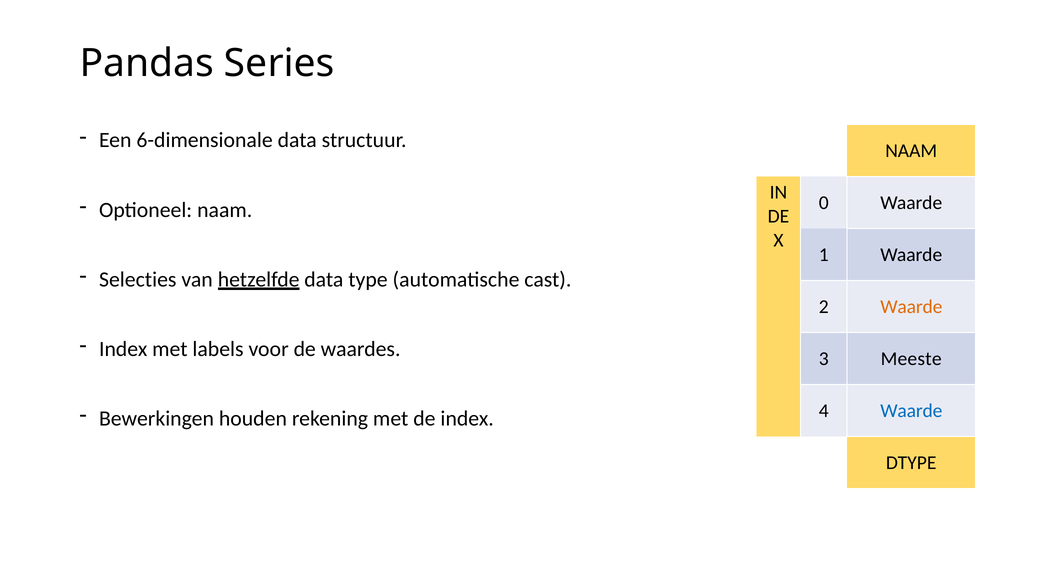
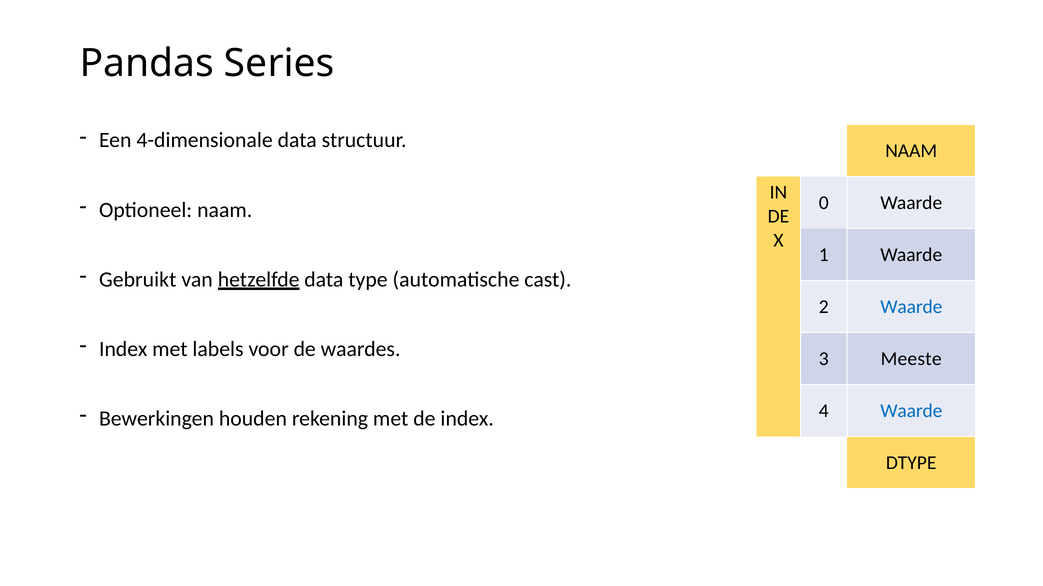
6-dimensionale: 6-dimensionale -> 4-dimensionale
Selecties: Selecties -> Gebruikt
Waarde at (911, 307) colour: orange -> blue
